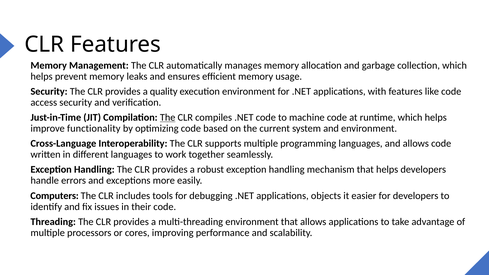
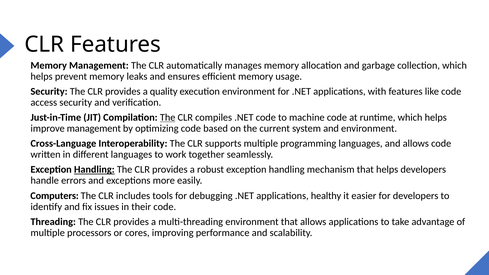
improve functionality: functionality -> management
Handling at (94, 170) underline: none -> present
objects: objects -> healthy
